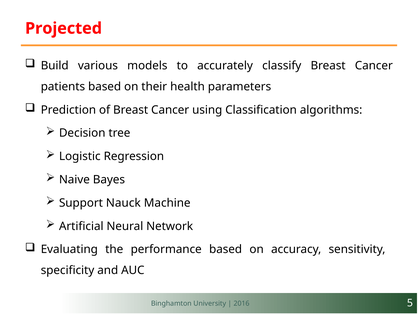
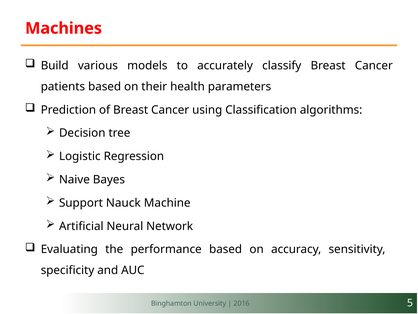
Projected: Projected -> Machines
